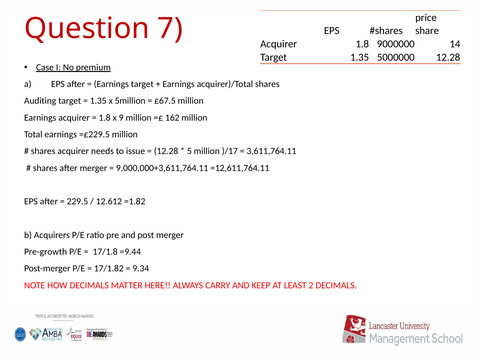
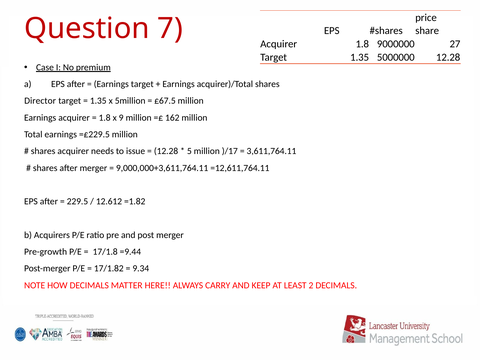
14: 14 -> 27
Auditing: Auditing -> Director
